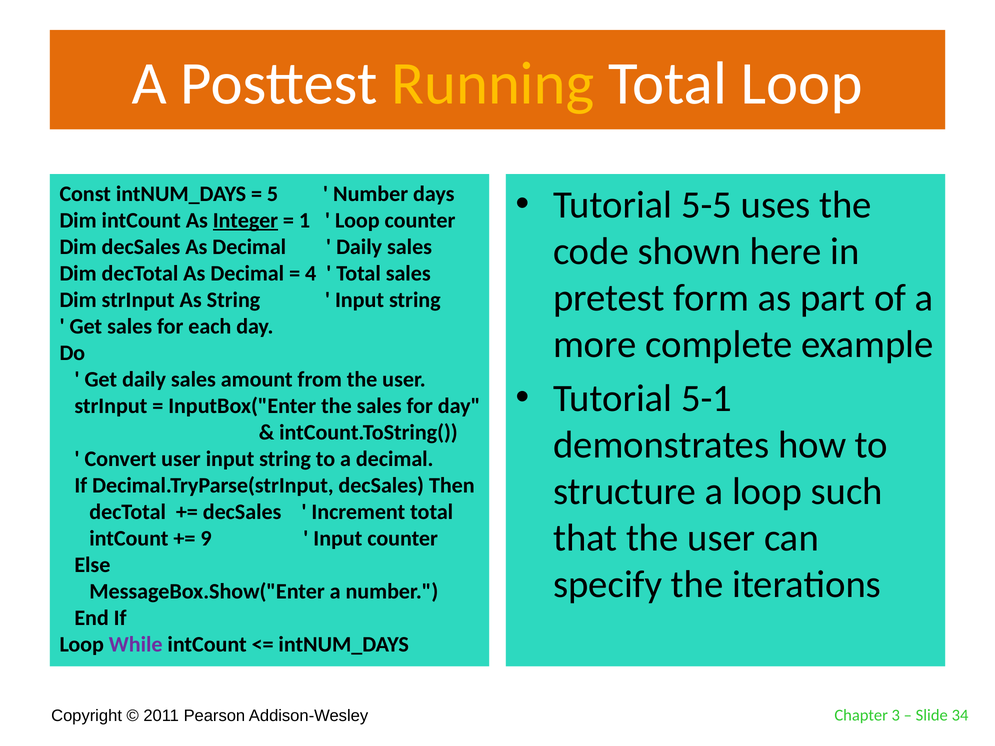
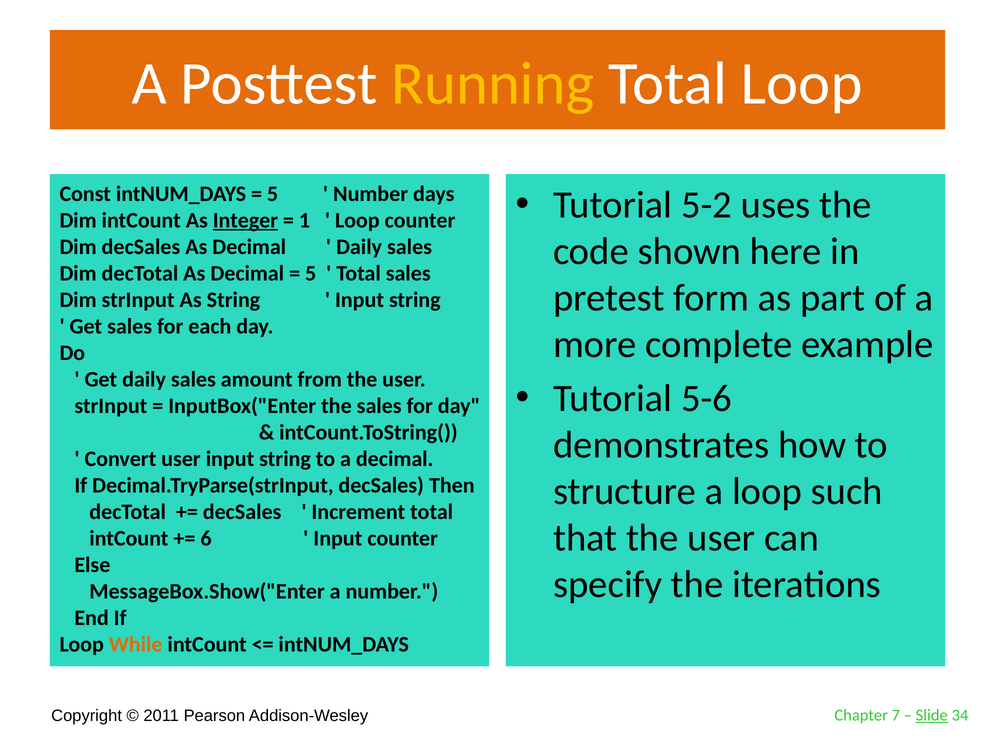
5-5: 5-5 -> 5-2
4 at (311, 273): 4 -> 5
5-1: 5-1 -> 5-6
9: 9 -> 6
While colour: purple -> orange
3: 3 -> 7
Slide underline: none -> present
